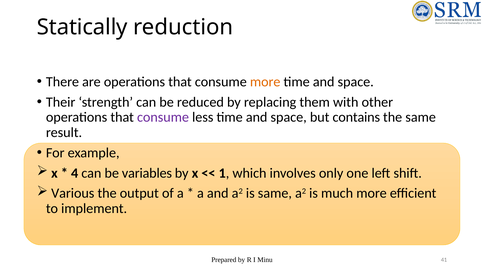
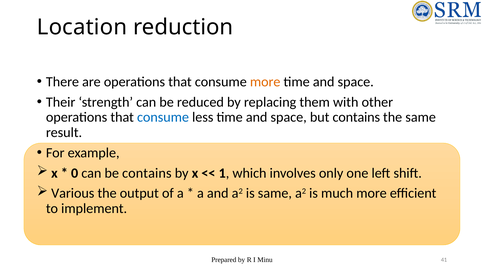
Statically: Statically -> Location
consume at (163, 117) colour: purple -> blue
4: 4 -> 0
be variables: variables -> contains
